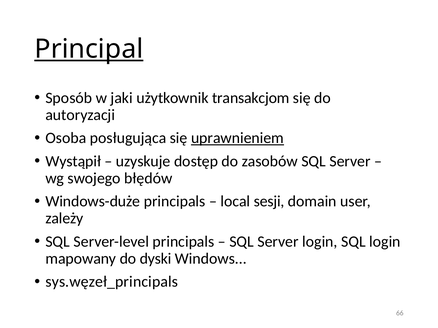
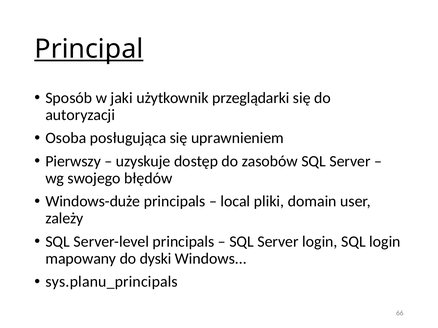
transakcjom: transakcjom -> przeglądarki
uprawnieniem underline: present -> none
Wystąpił: Wystąpił -> Pierwszy
sesji: sesji -> pliki
sys.węzeł_principals: sys.węzeł_principals -> sys.planu_principals
